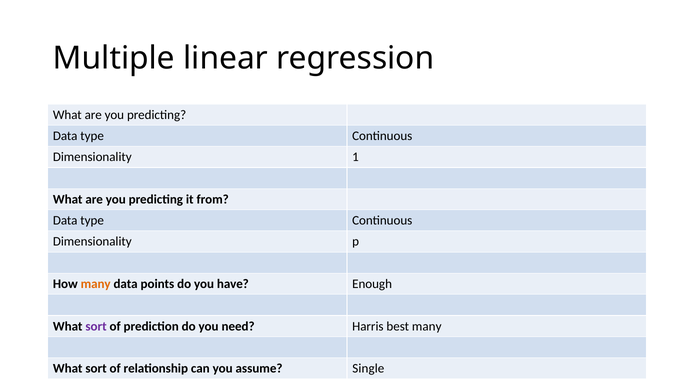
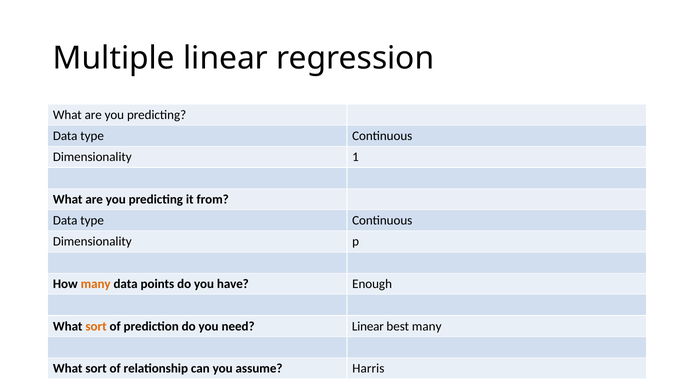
sort at (96, 326) colour: purple -> orange
need Harris: Harris -> Linear
Single: Single -> Harris
